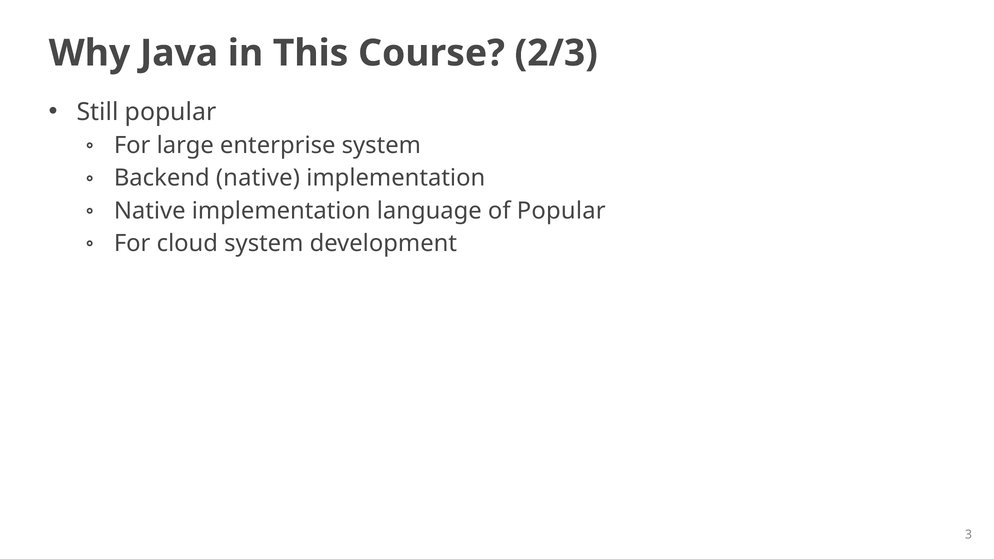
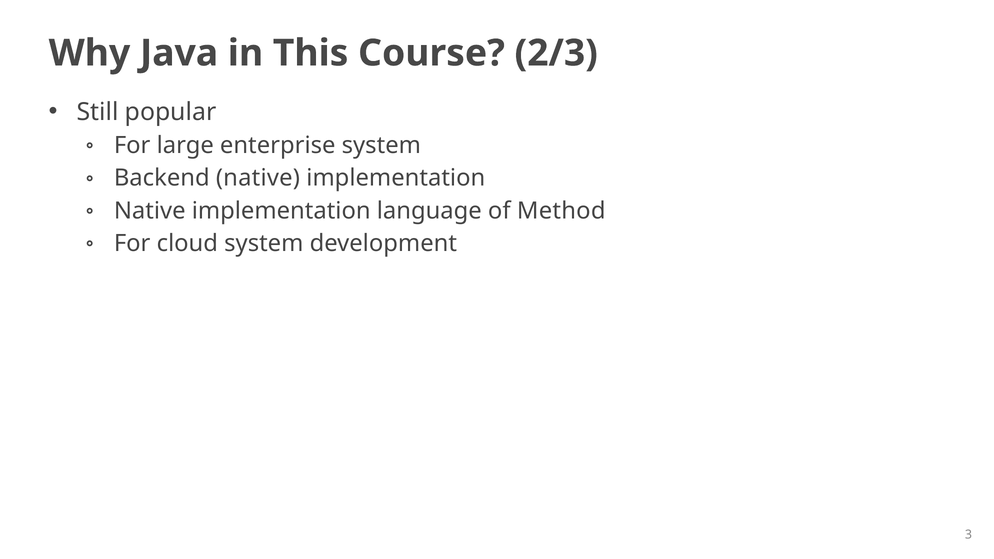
of Popular: Popular -> Method
